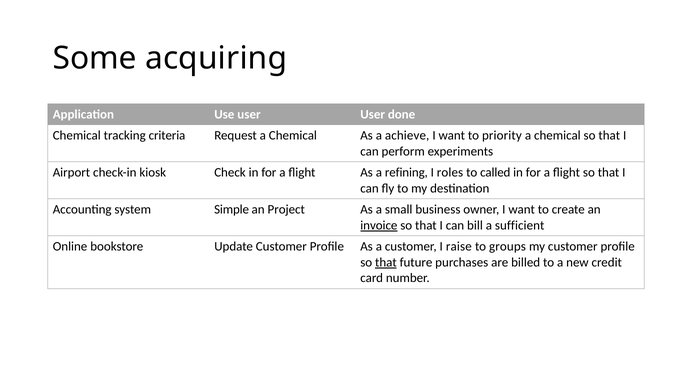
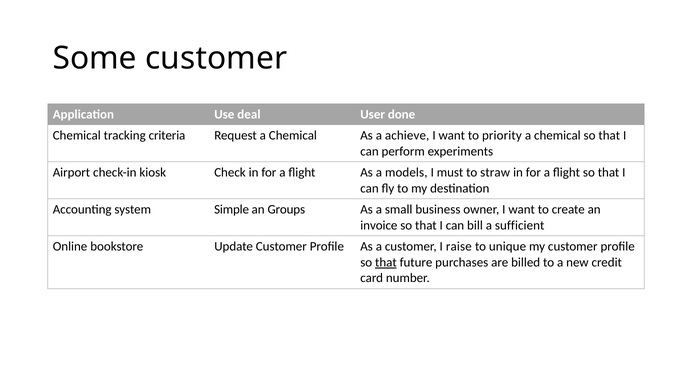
Some acquiring: acquiring -> customer
Use user: user -> deal
refining: refining -> models
roles: roles -> must
called: called -> straw
Project: Project -> Groups
invoice underline: present -> none
groups: groups -> unique
